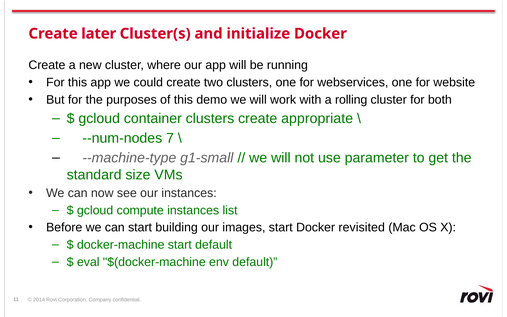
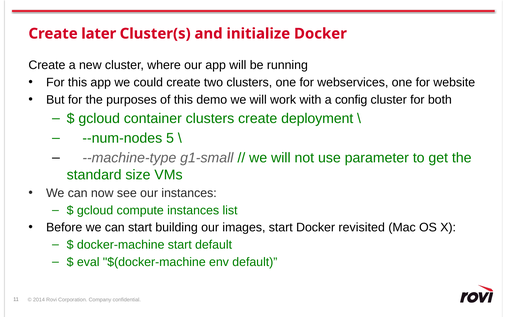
rolling: rolling -> config
appropriate: appropriate -> deployment
7: 7 -> 5
